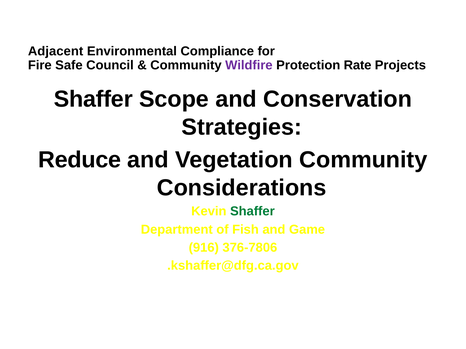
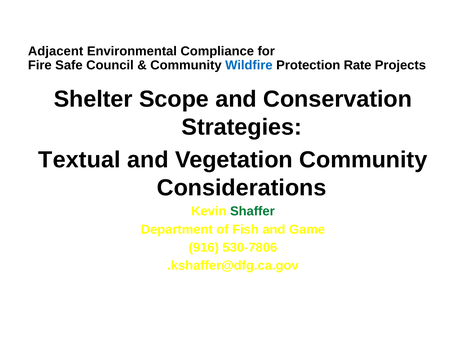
Wildfire colour: purple -> blue
Shaffer at (93, 99): Shaffer -> Shelter
Reduce: Reduce -> Textual
376-7806: 376-7806 -> 530-7806
